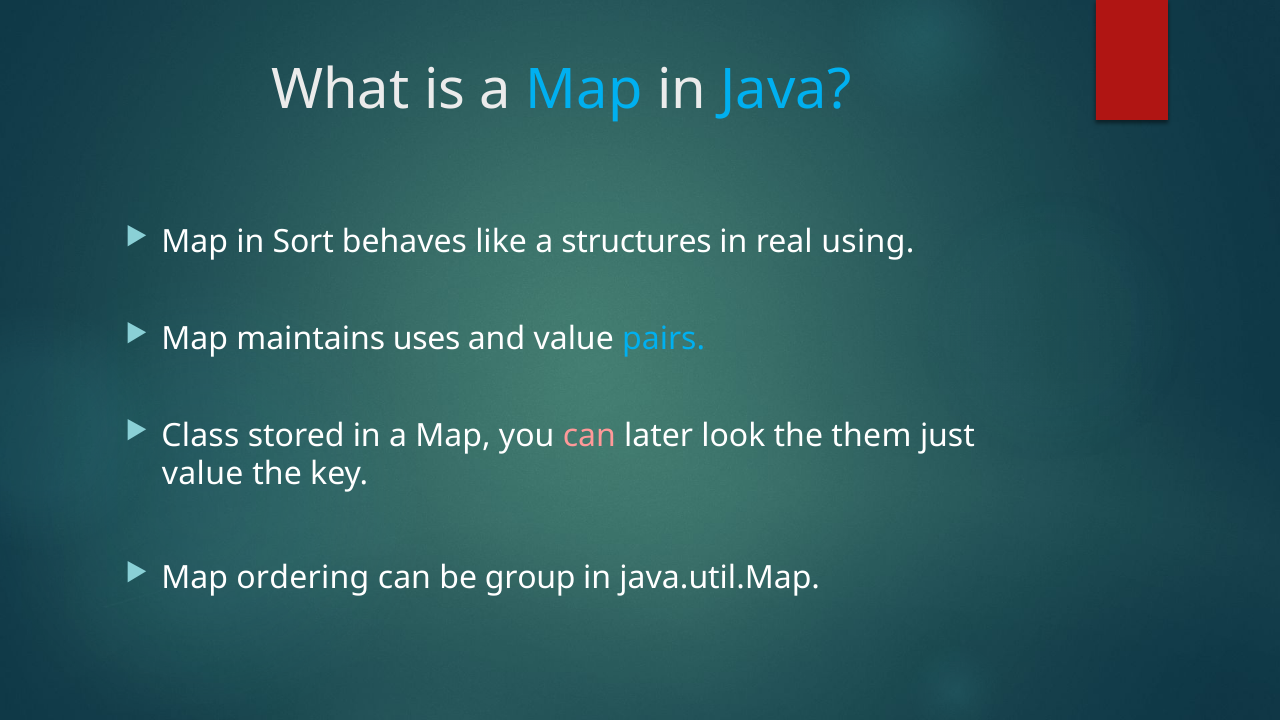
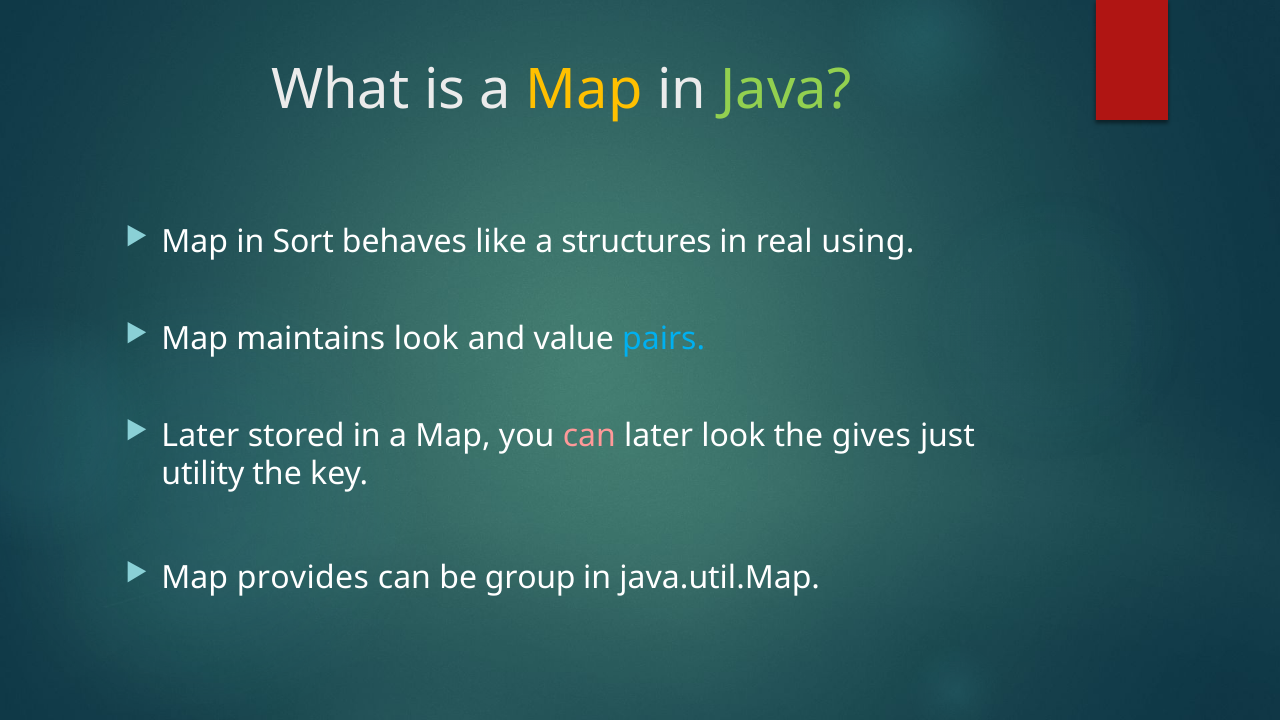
Map at (584, 90) colour: light blue -> yellow
Java colour: light blue -> light green
maintains uses: uses -> look
Class at (200, 436): Class -> Later
them: them -> gives
value at (203, 474): value -> utility
ordering: ordering -> provides
